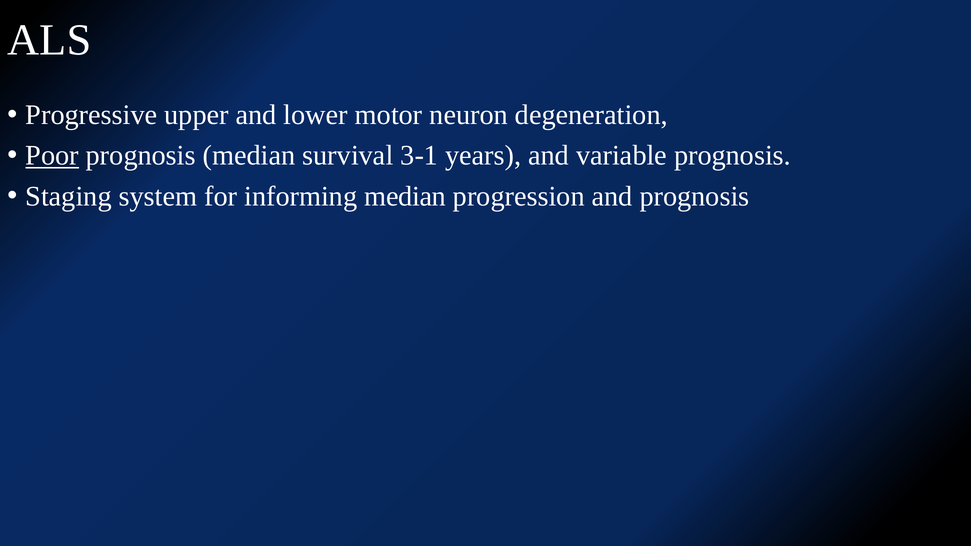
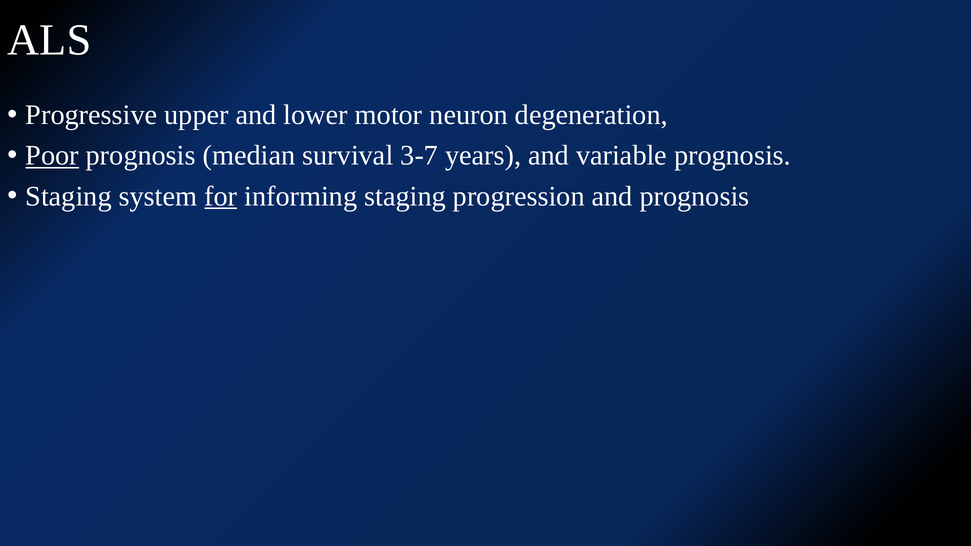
3-1: 3-1 -> 3-7
for underline: none -> present
informing median: median -> staging
